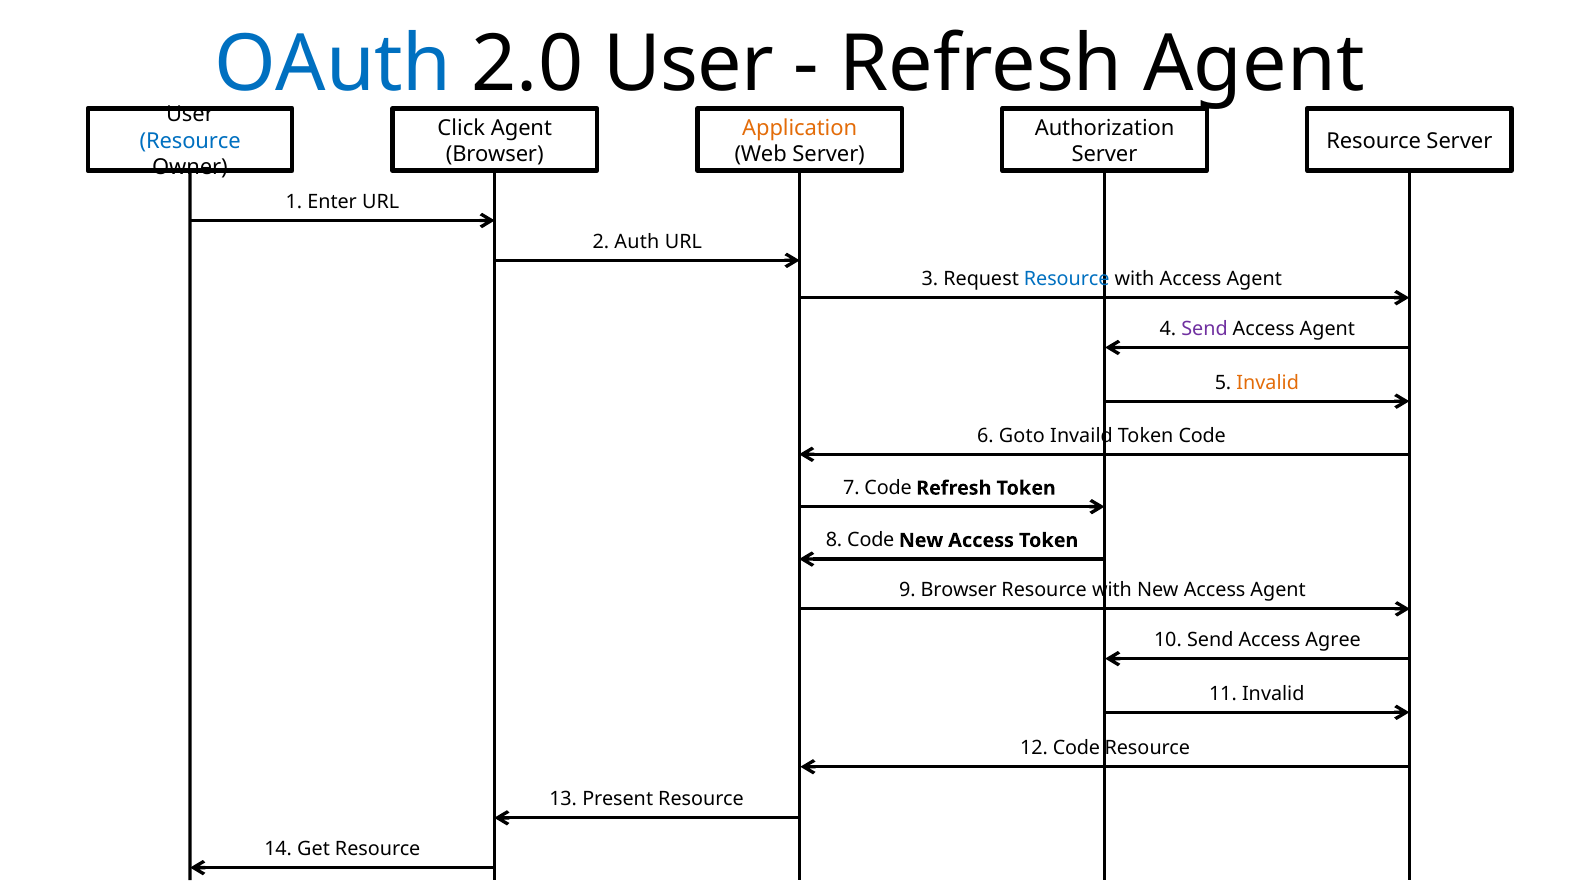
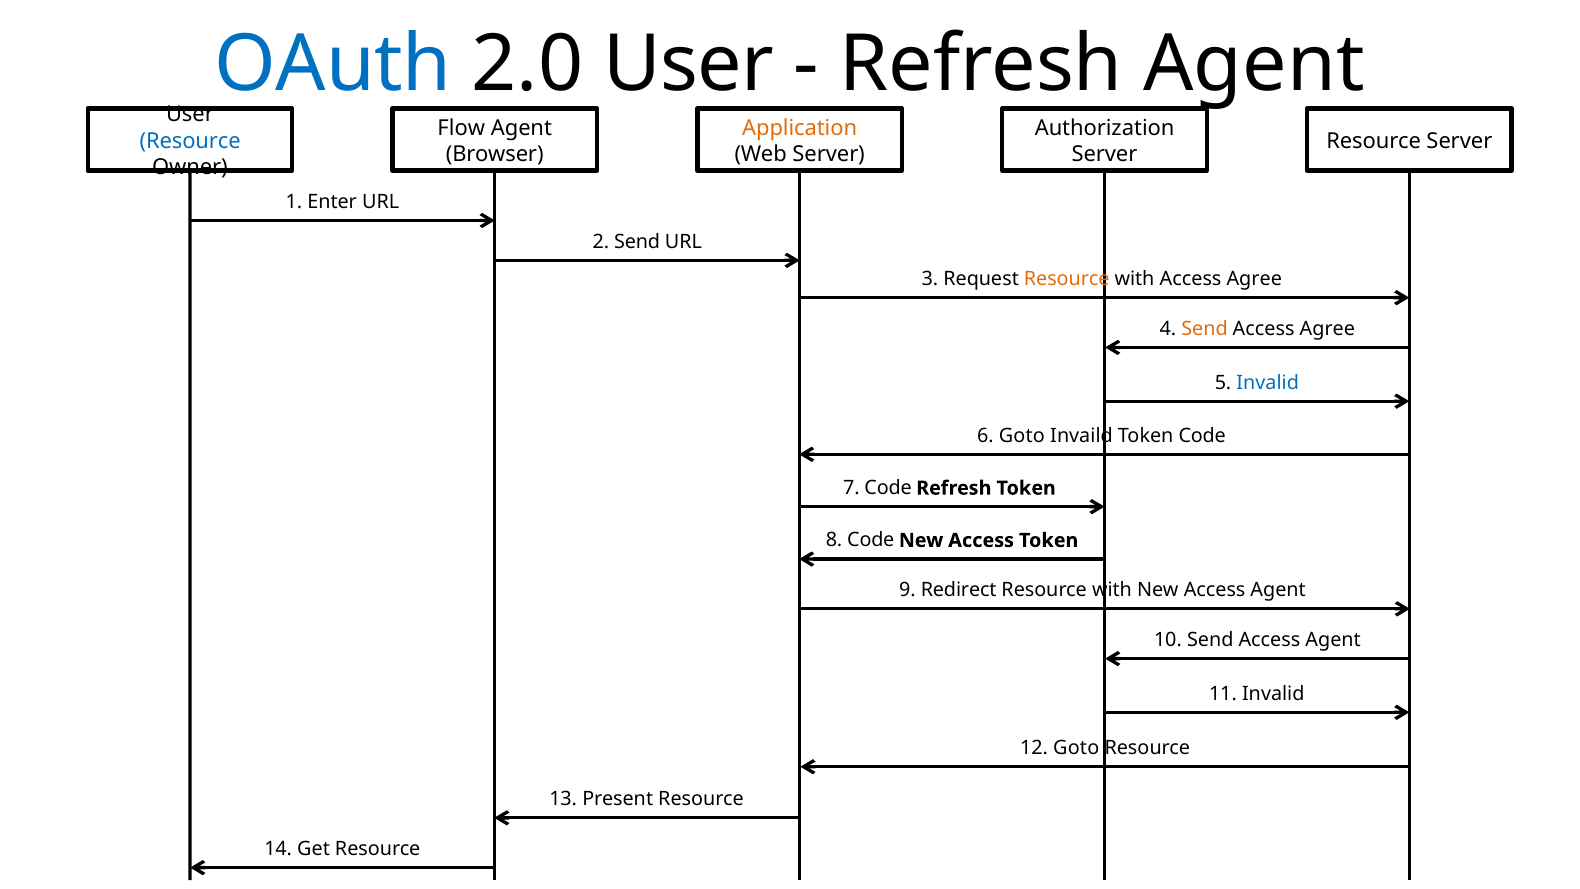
Click: Click -> Flow
2 Auth: Auth -> Send
Resource at (1067, 279) colour: blue -> orange
with Access Agent: Agent -> Agree
Send at (1204, 329) colour: purple -> orange
Agent at (1327, 329): Agent -> Agree
Invalid at (1268, 383) colour: orange -> blue
9 Browser: Browser -> Redirect
Send Access Agree: Agree -> Agent
12 Code: Code -> Goto
